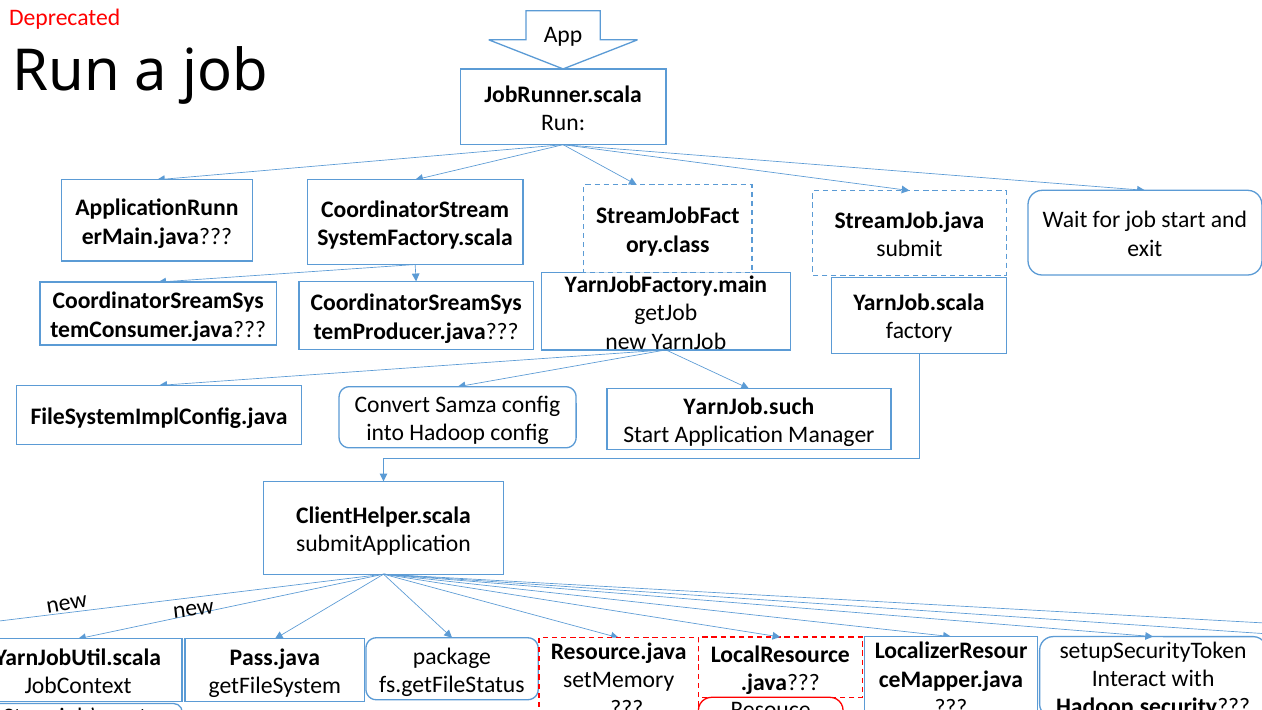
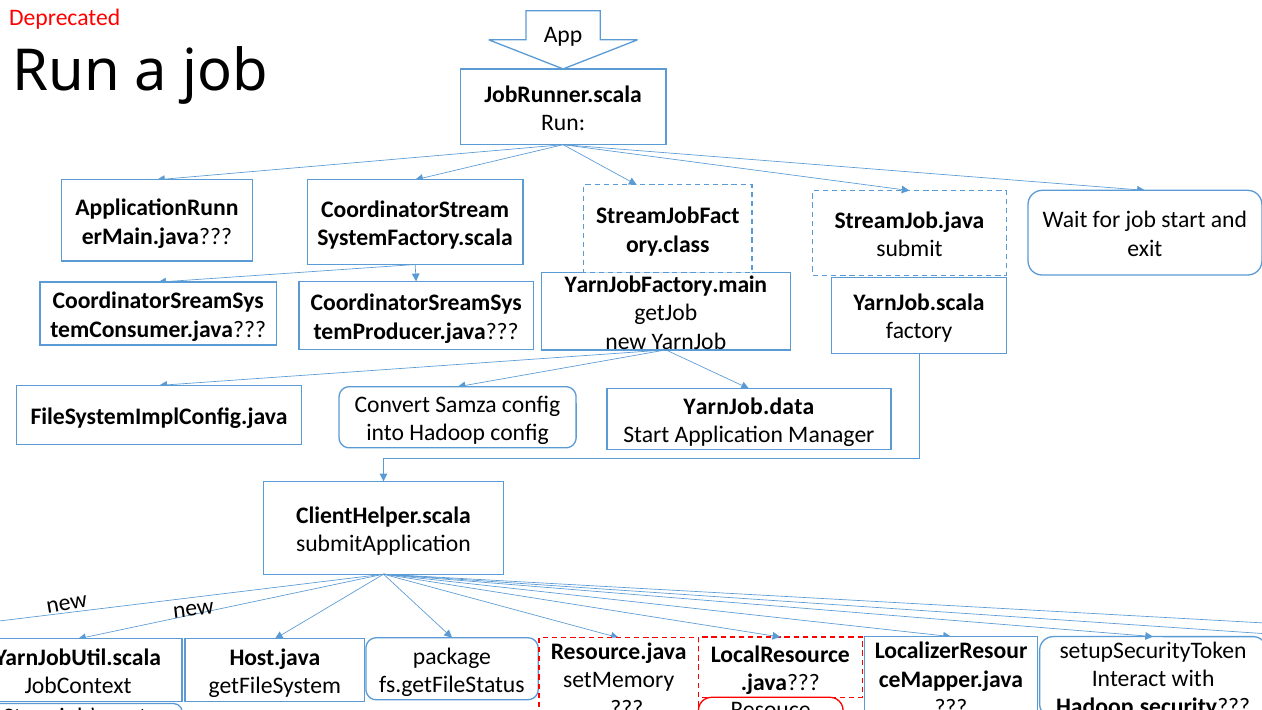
YarnJob.such: YarnJob.such -> YarnJob.data
Pass.java: Pass.java -> Host.java
